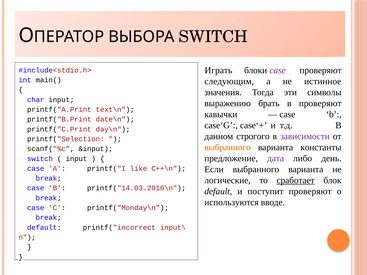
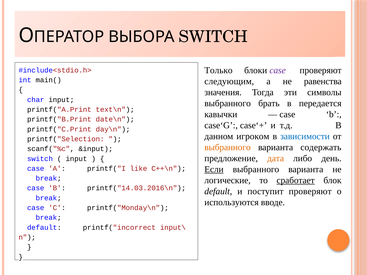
Играть: Играть -> Только
истинное: истинное -> равенства
выражению at (228, 103): выражению -> выбранного
в проверяют: проверяют -> передается
строгого: строгого -> игроком
зависимости colour: purple -> blue
константы: константы -> содержать
дата colour: purple -> orange
Если underline: none -> present
